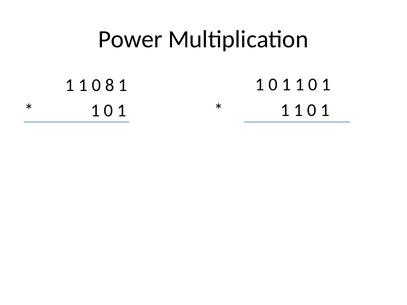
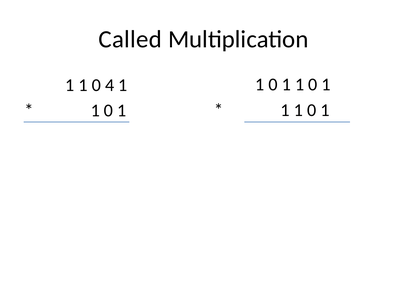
Power: Power -> Called
8: 8 -> 4
